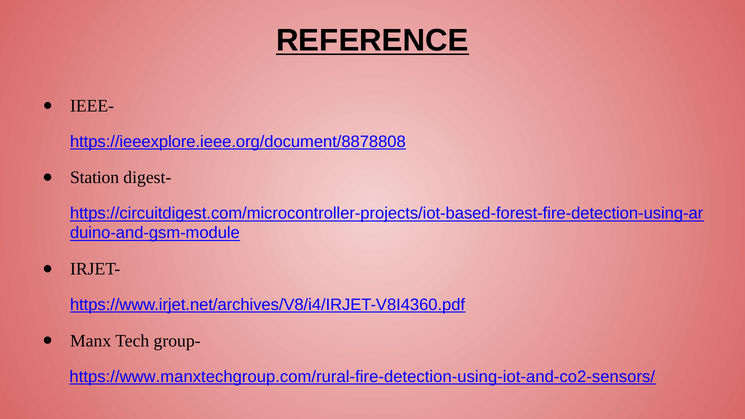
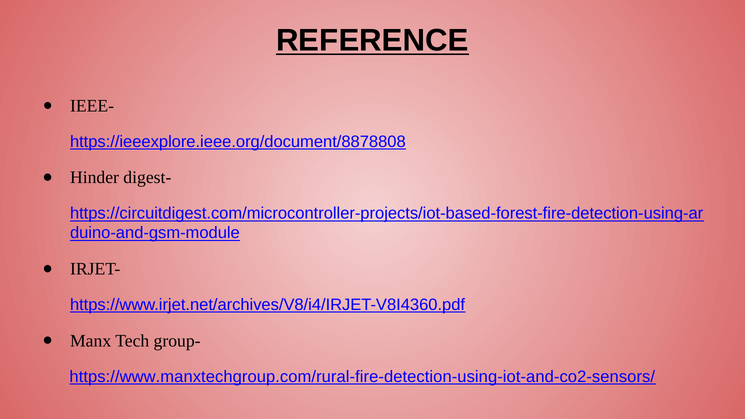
Station: Station -> Hinder
